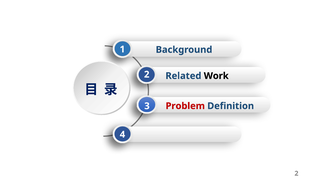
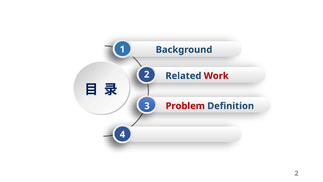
Work colour: black -> red
